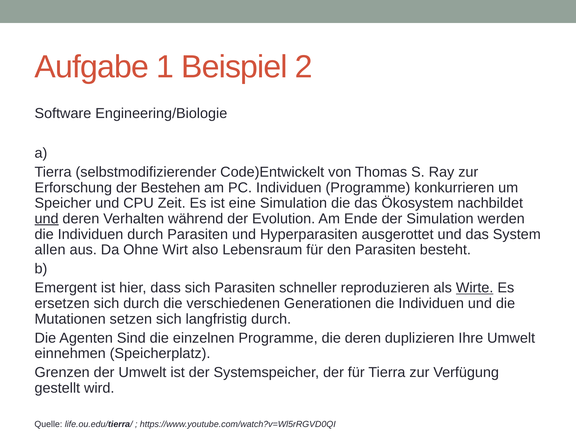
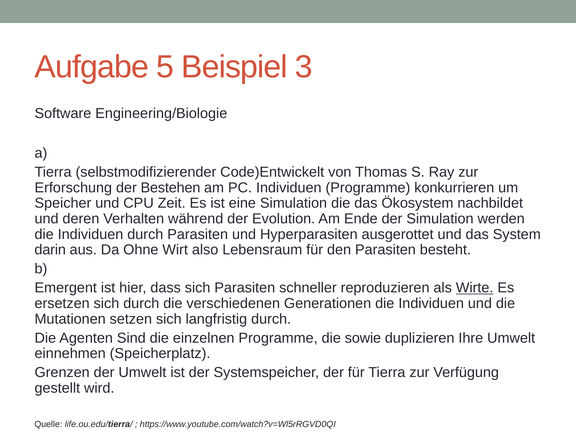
1: 1 -> 5
2: 2 -> 3
und at (47, 219) underline: present -> none
allen: allen -> darin
die deren: deren -> sowie
